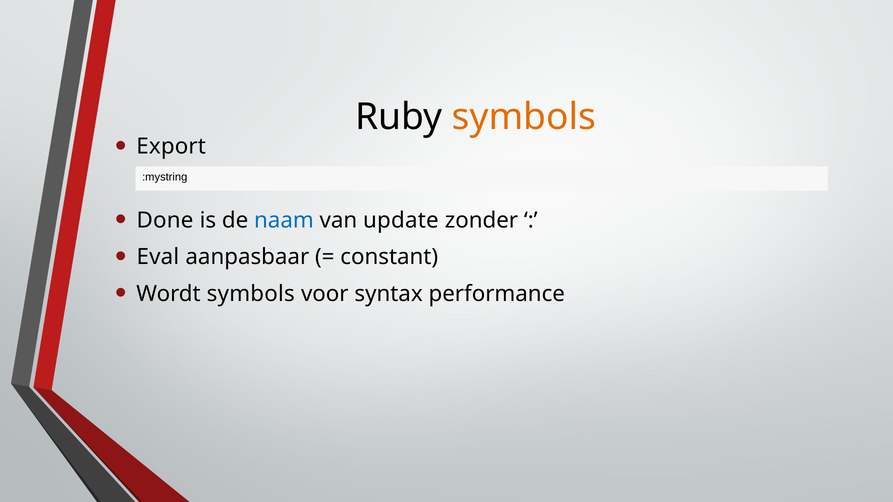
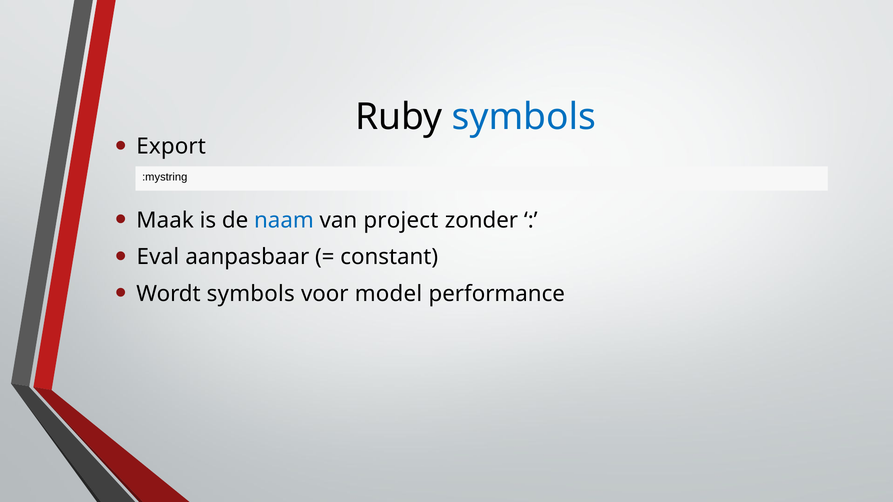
symbols at (524, 117) colour: orange -> blue
Done: Done -> Maak
update: update -> project
syntax: syntax -> model
